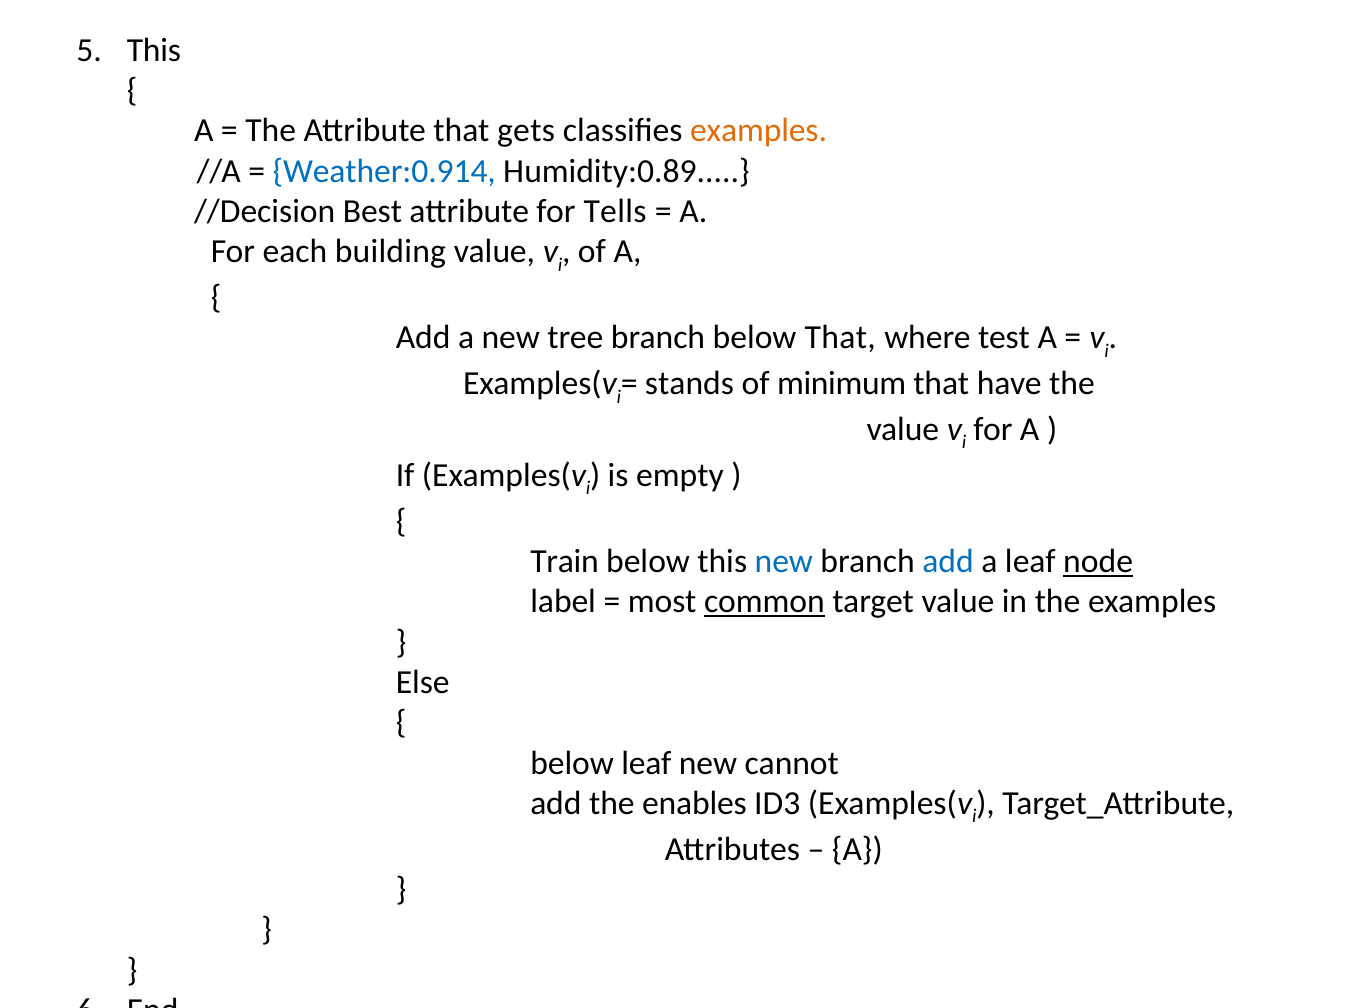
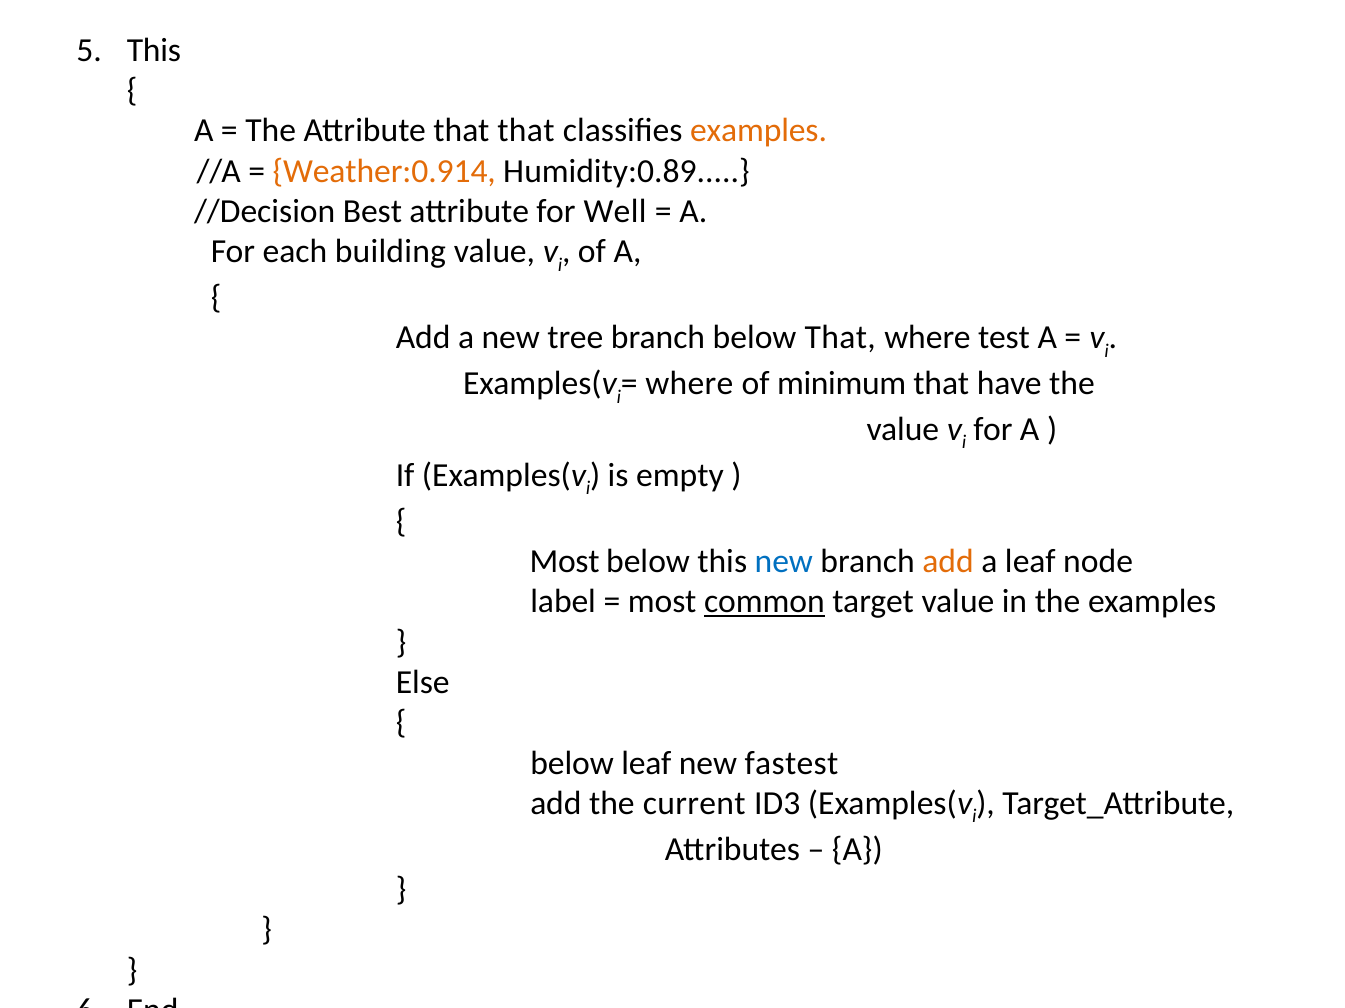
that gets: gets -> that
Weather:0.914 colour: blue -> orange
Tells: Tells -> Well
stands at (690, 384): stands -> where
Train at (565, 562): Train -> Most
add at (948, 562) colour: blue -> orange
node underline: present -> none
cannot: cannot -> fastest
enables: enables -> current
